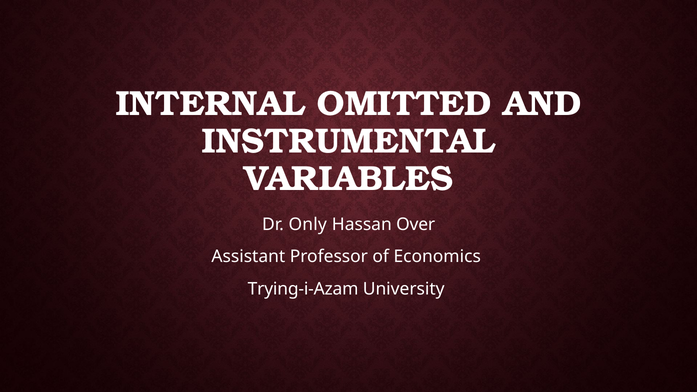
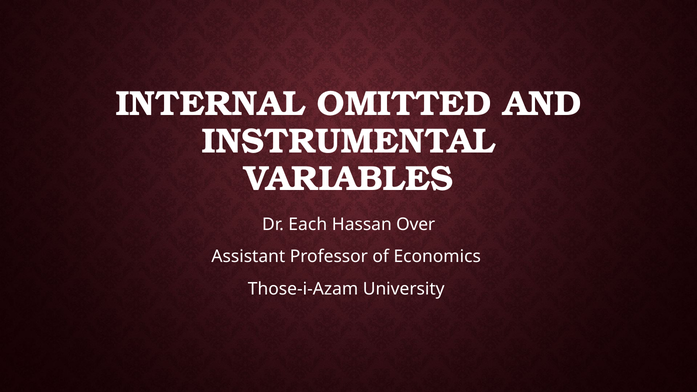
Only: Only -> Each
Trying-i-Azam: Trying-i-Azam -> Those-i-Azam
